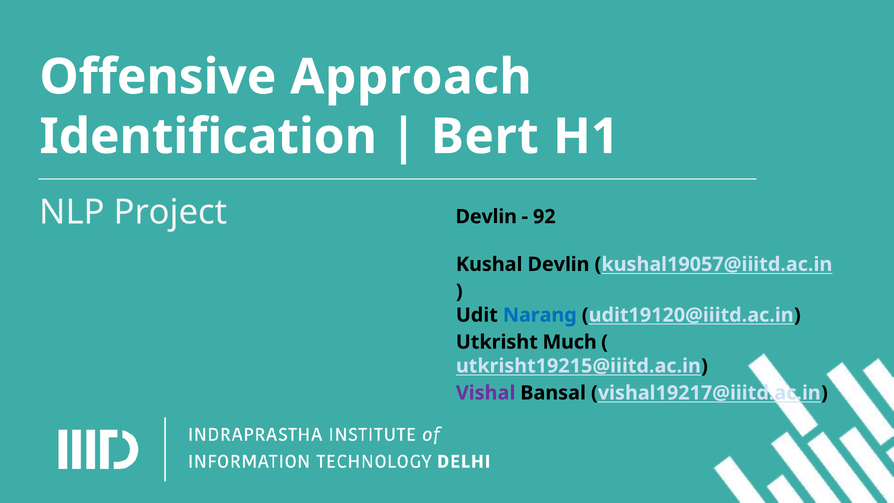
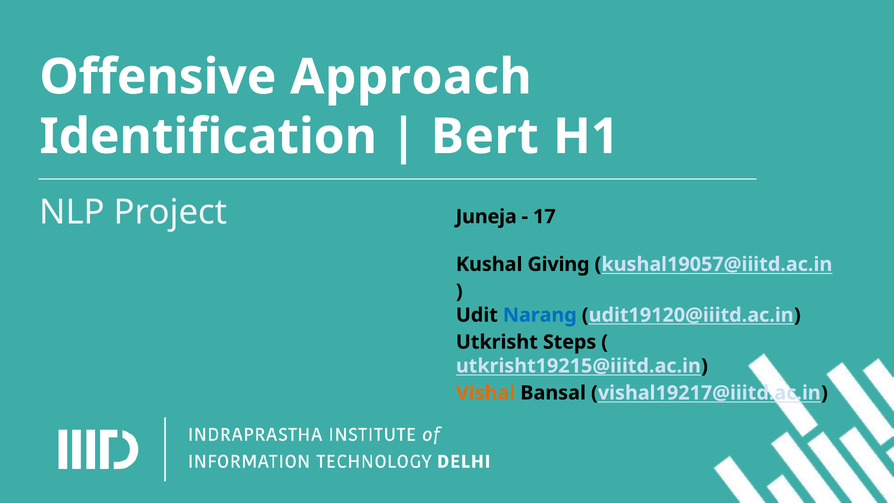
Project Devlin: Devlin -> Juneja
92: 92 -> 17
Kushal Devlin: Devlin -> Giving
Much: Much -> Steps
Vishal colour: purple -> orange
